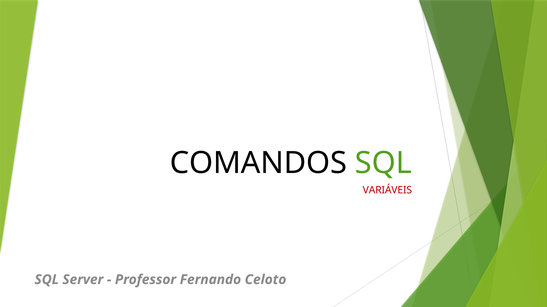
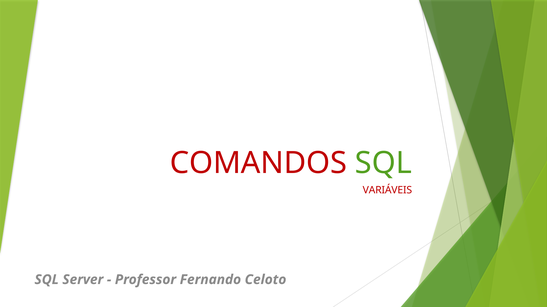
COMANDOS colour: black -> red
